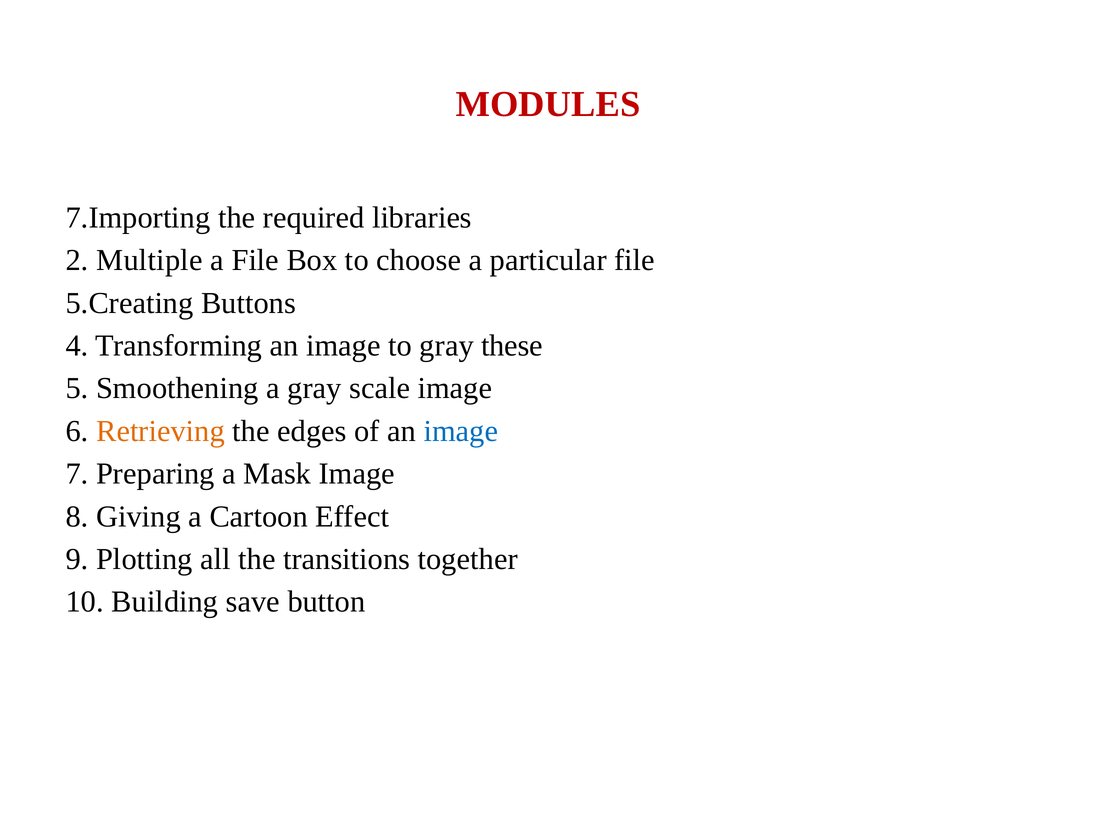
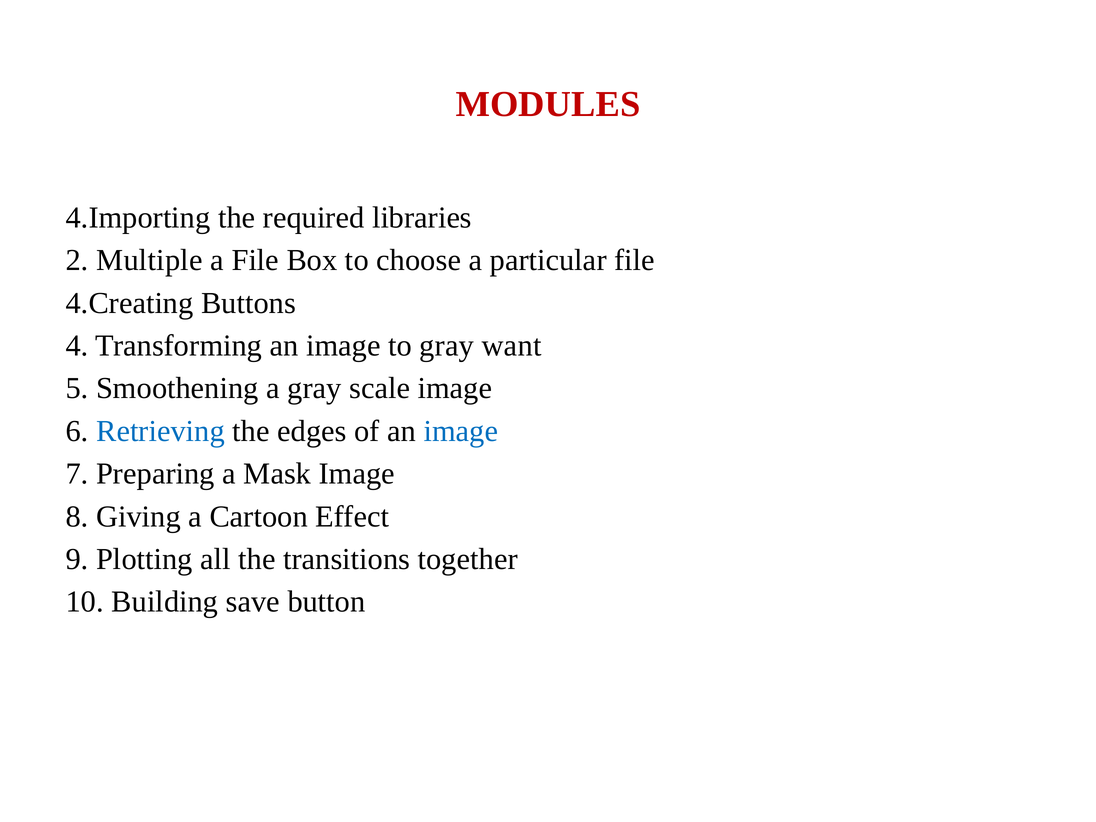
7.Importing: 7.Importing -> 4.Importing
5.Creating: 5.Creating -> 4.Creating
these: these -> want
Retrieving colour: orange -> blue
